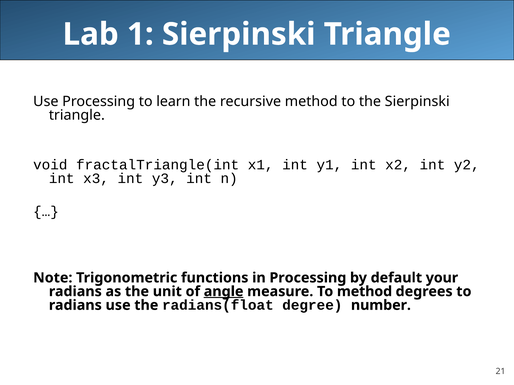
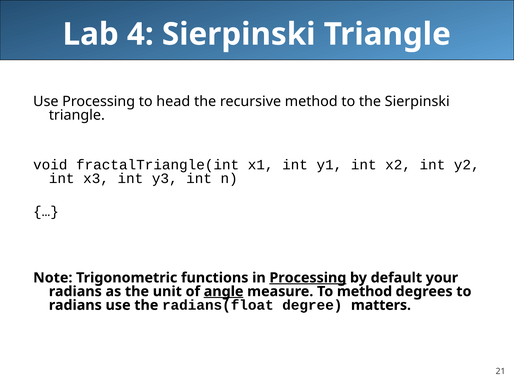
1: 1 -> 4
learn: learn -> head
Processing at (308, 278) underline: none -> present
number: number -> matters
